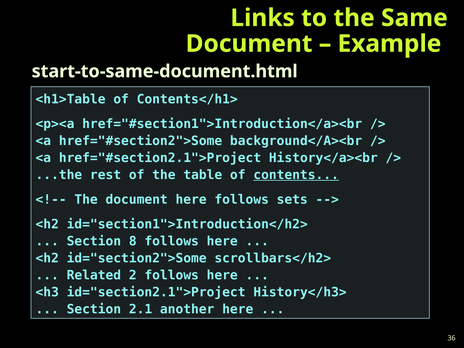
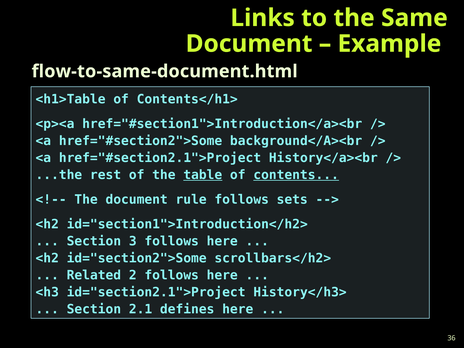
start-to-same-document.html: start-to-same-document.html -> flow-to-same-document.html
table underline: none -> present
document here: here -> rule
8: 8 -> 3
another: another -> defines
